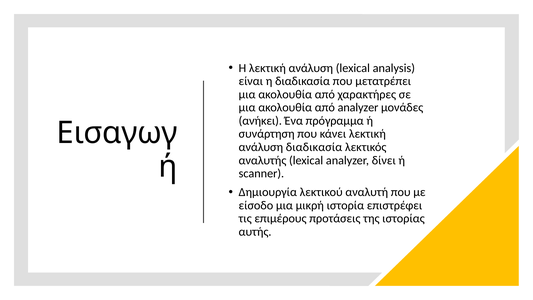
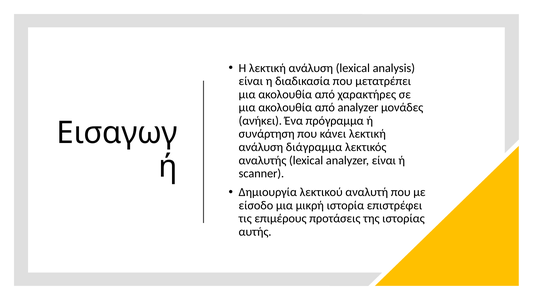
ανάλυση διαδικασία: διαδικασία -> διάγραμμα
analyzer δίνει: δίνει -> είναι
